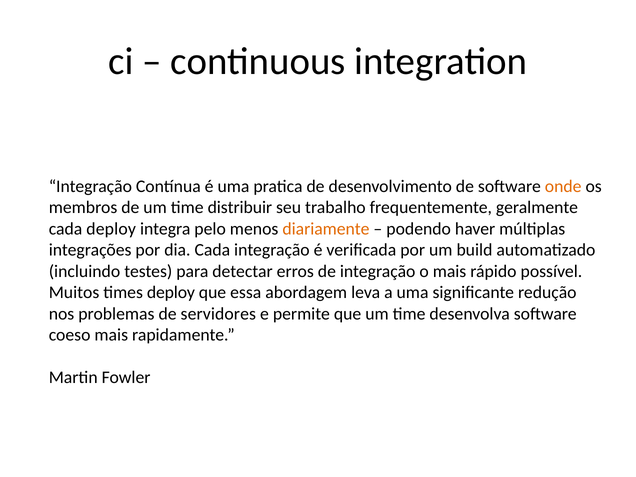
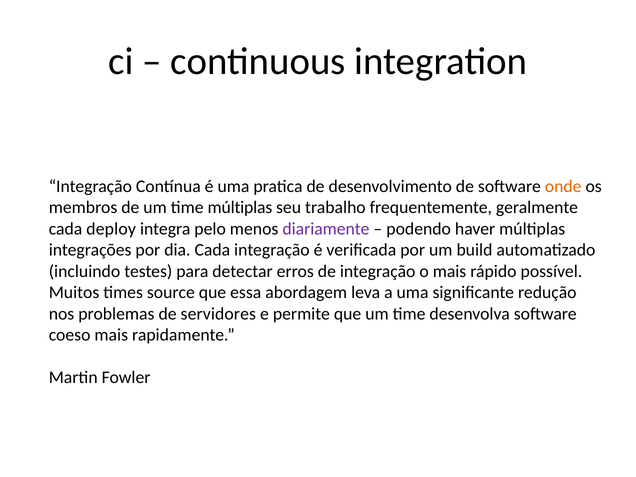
time distribuir: distribuir -> múltiplas
diariamente colour: orange -> purple
times deploy: deploy -> source
